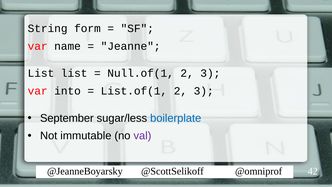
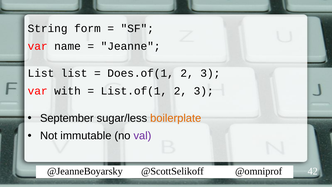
Null.of(1: Null.of(1 -> Does.of(1
into: into -> with
boilerplate colour: blue -> orange
